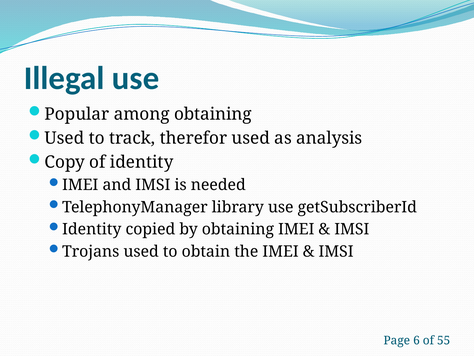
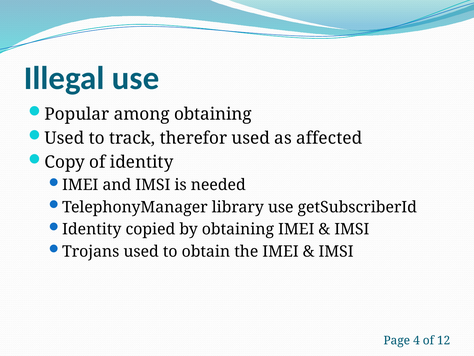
analysis: analysis -> affected
6: 6 -> 4
55: 55 -> 12
